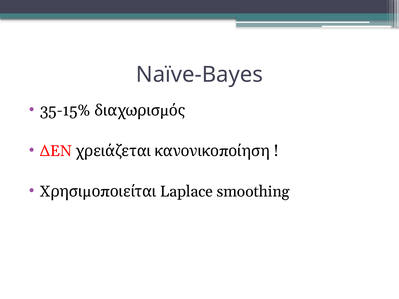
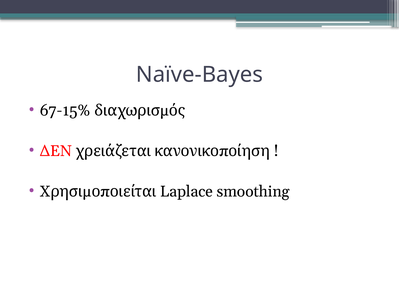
35-15%: 35-15% -> 67-15%
